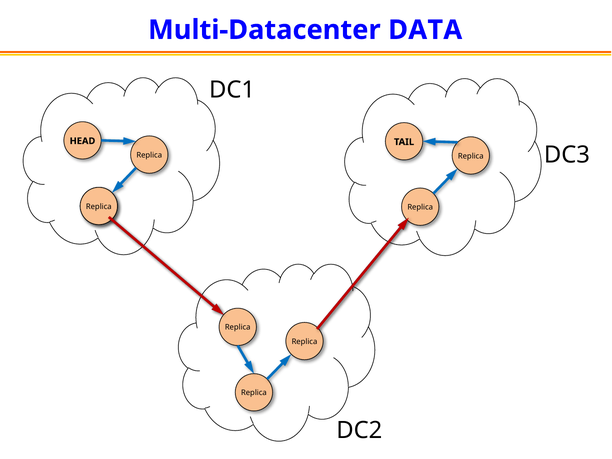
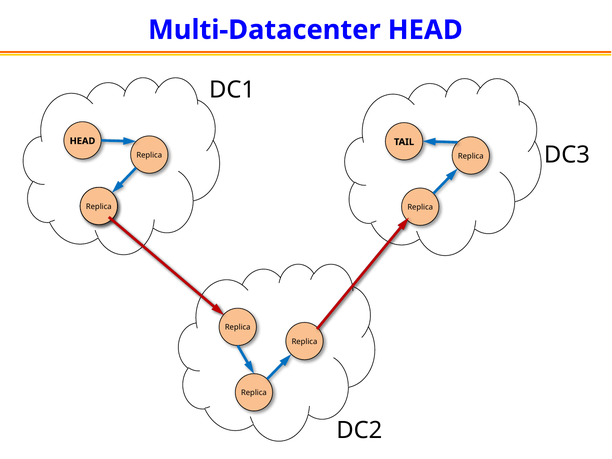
Multi-Datacenter DATA: DATA -> HEAD
